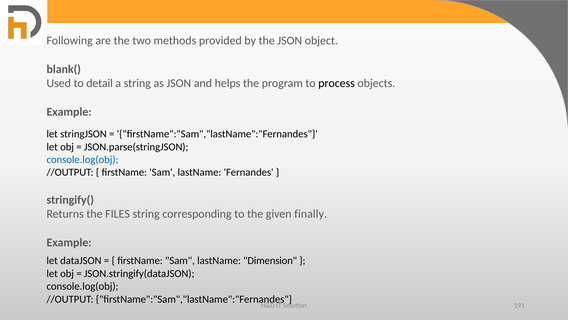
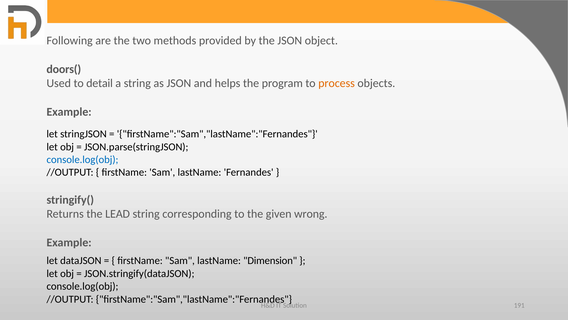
blank(: blank( -> doors(
process colour: black -> orange
FILES: FILES -> LEAD
finally: finally -> wrong
